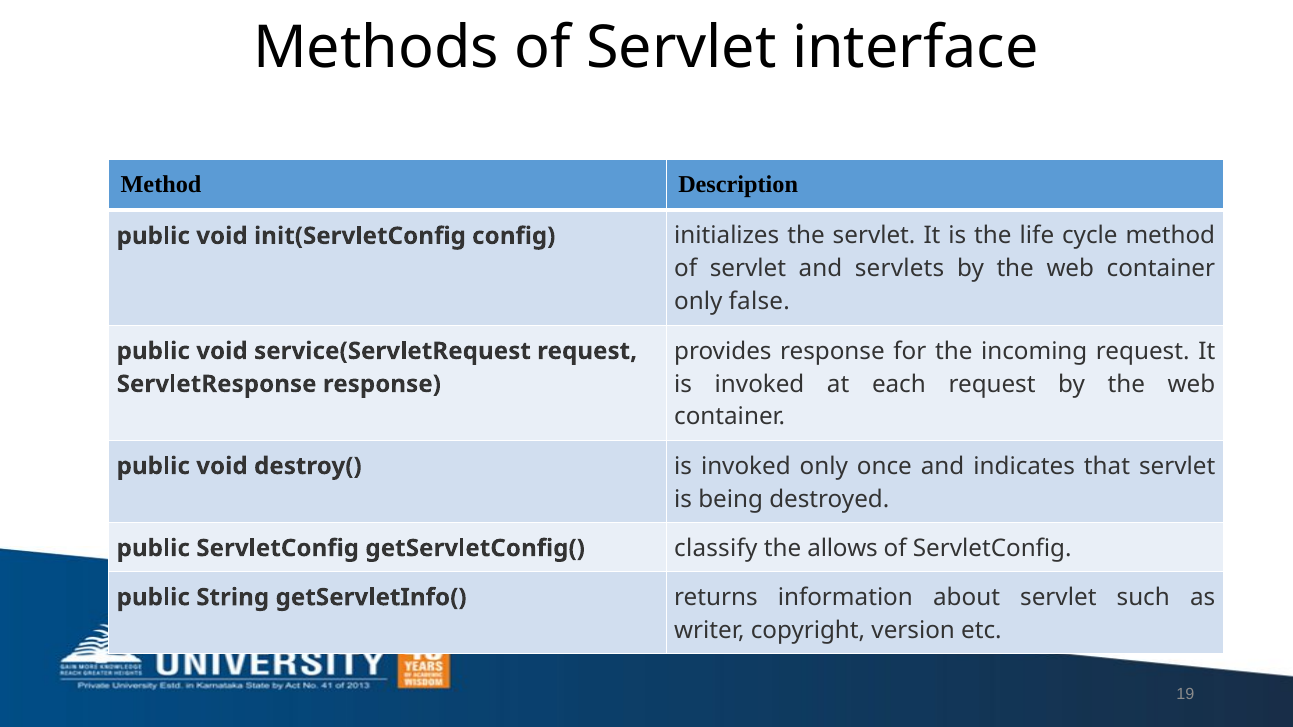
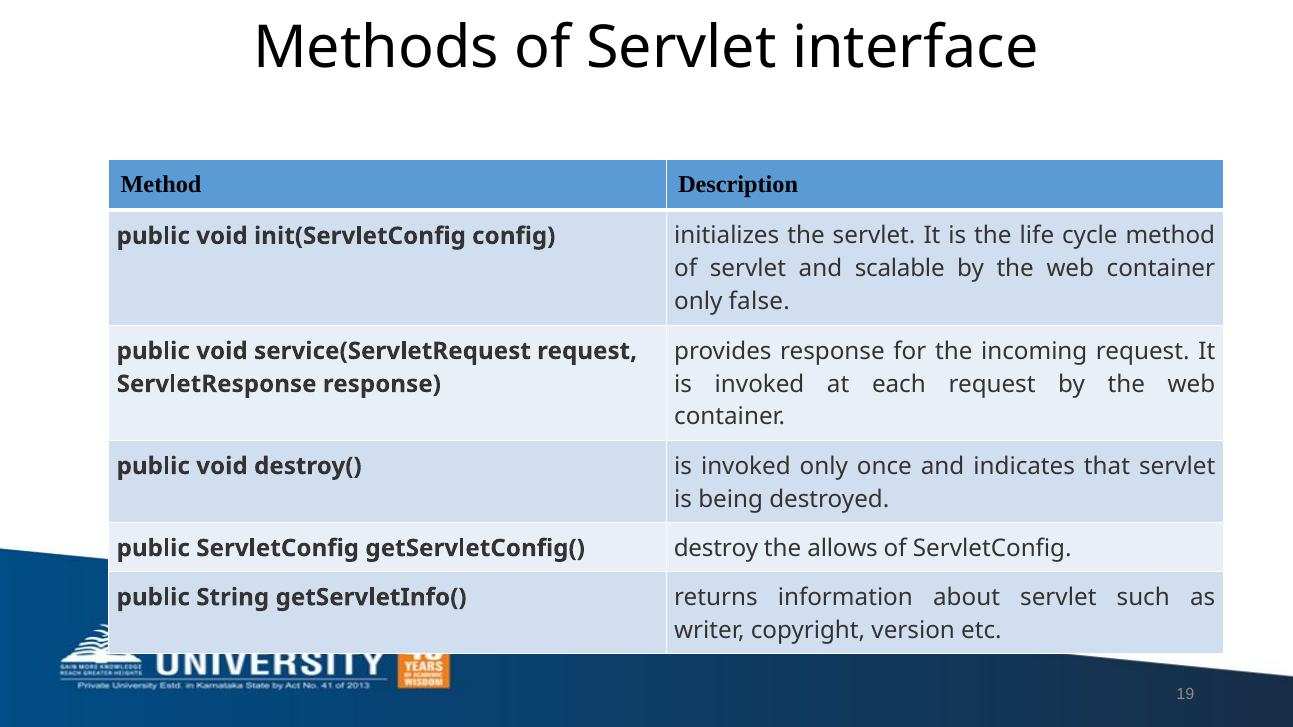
servlets: servlets -> scalable
classify: classify -> destroy
